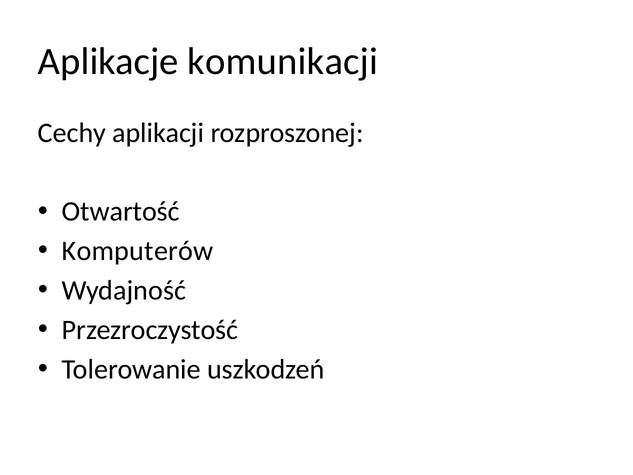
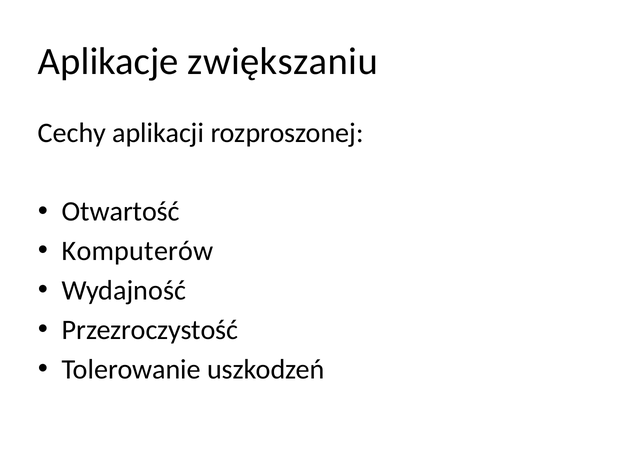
komunikacji: komunikacji -> zwiększaniu
